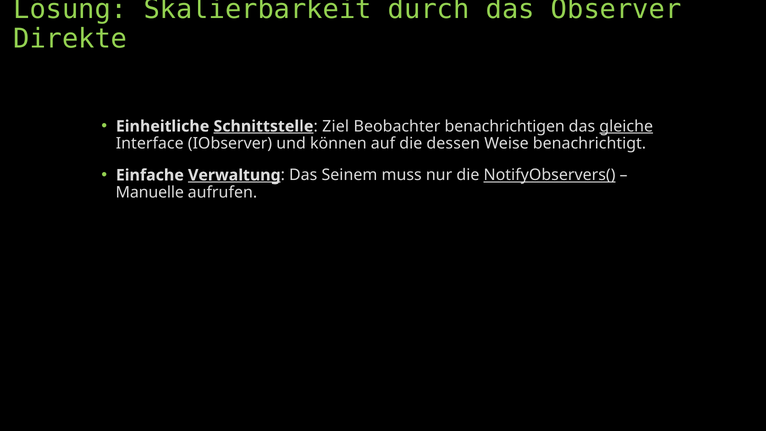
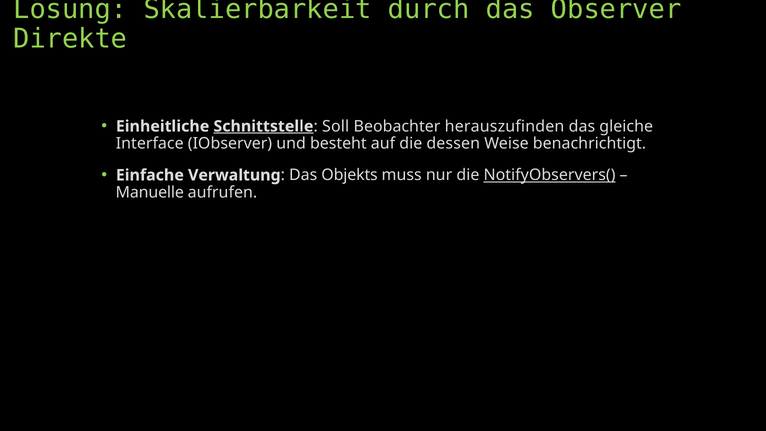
Ziel: Ziel -> Soll
benachrichtigen: benachrichtigen -> herauszufinden
gleiche underline: present -> none
können: können -> besteht
Verwaltung underline: present -> none
Seinem: Seinem -> Objekts
